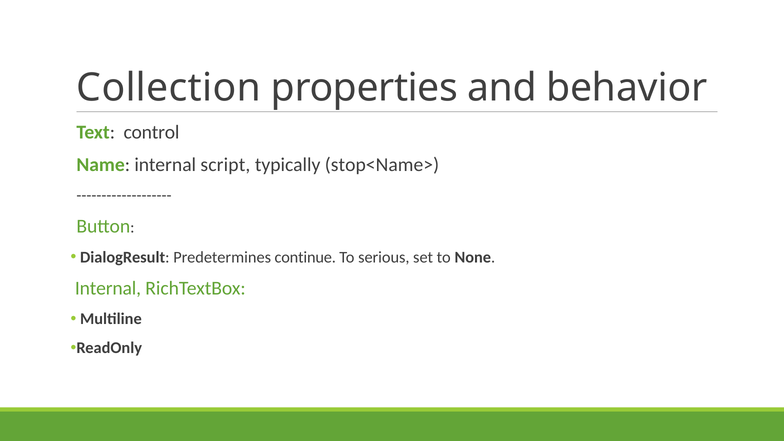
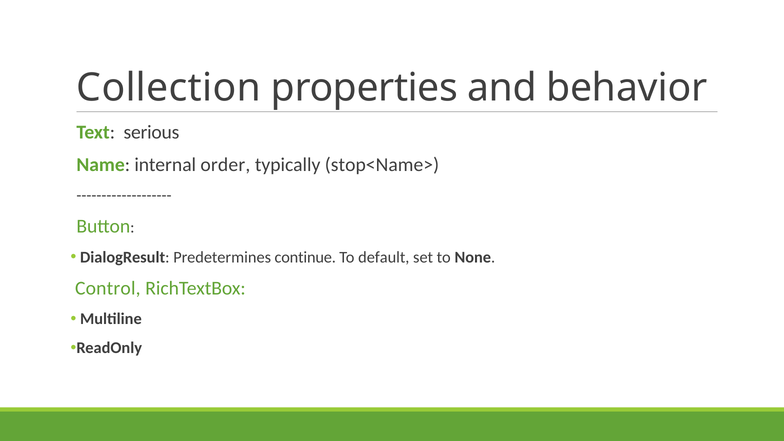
control: control -> serious
script: script -> order
serious: serious -> default
Internal at (108, 288): Internal -> Control
